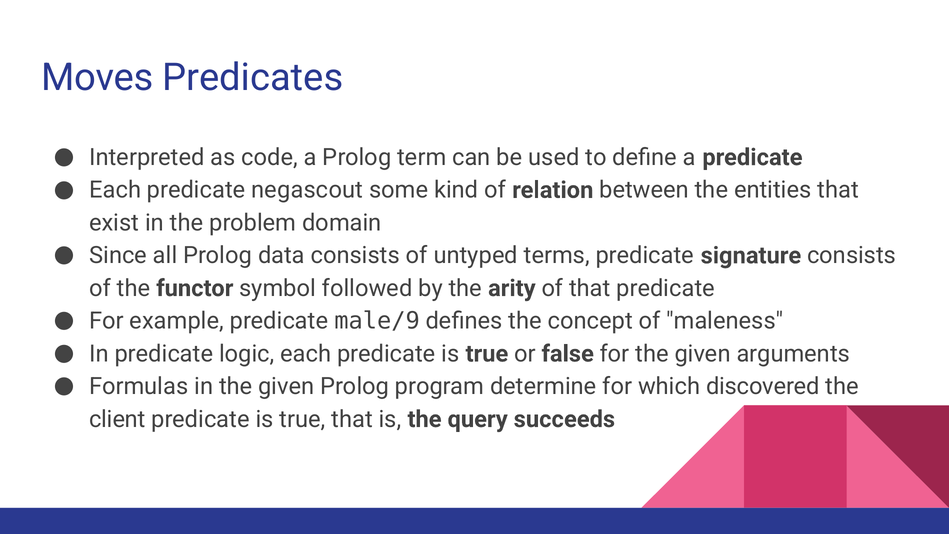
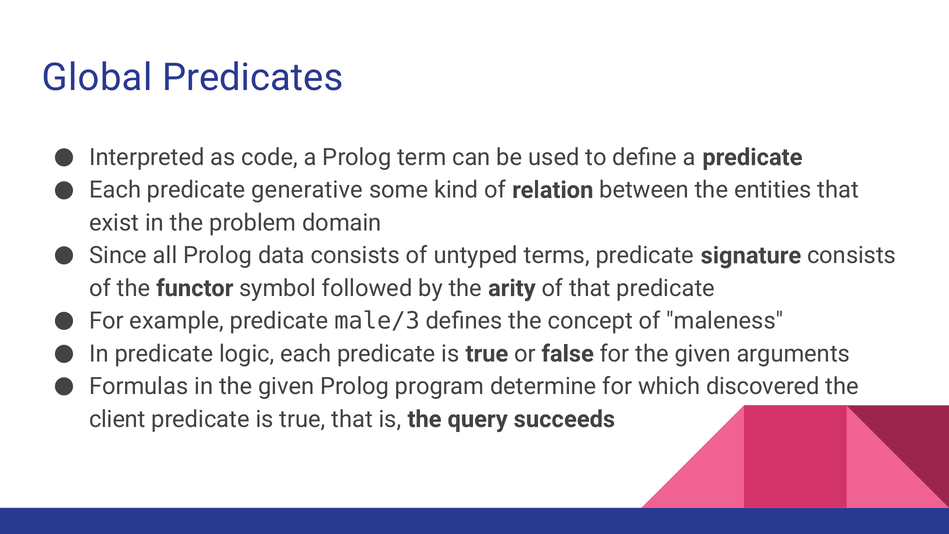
Moves: Moves -> Global
negascout: negascout -> generative
male/9: male/9 -> male/3
